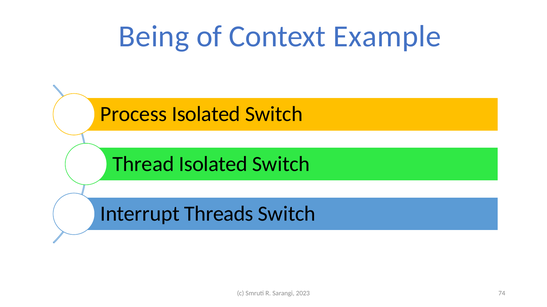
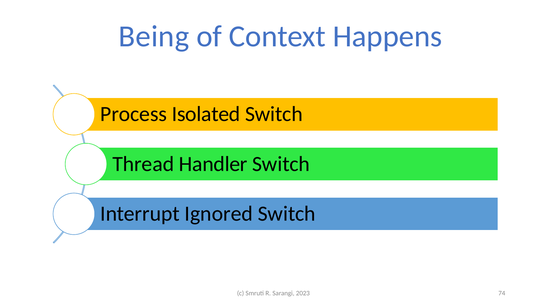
Example: Example -> Happens
Isolated at (213, 164): Isolated -> Handler
Threads: Threads -> Ignored
